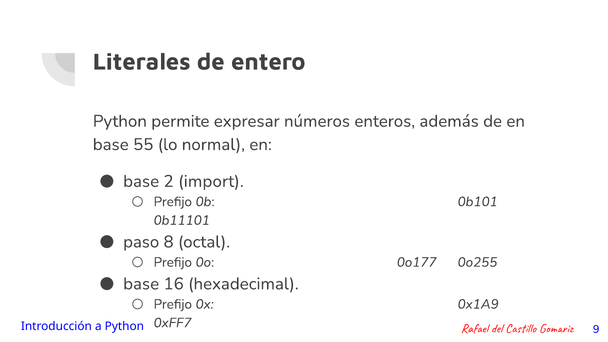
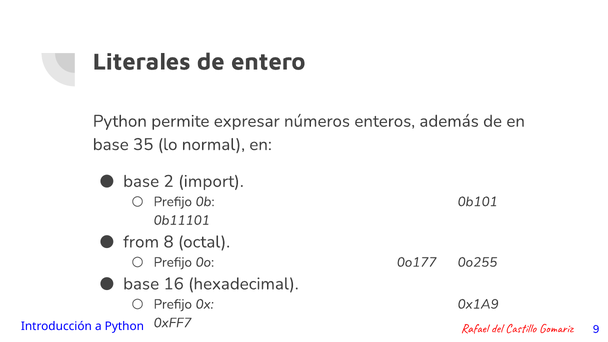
55: 55 -> 35
paso: paso -> from
